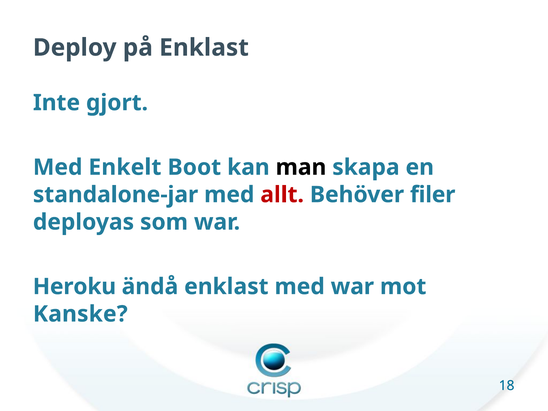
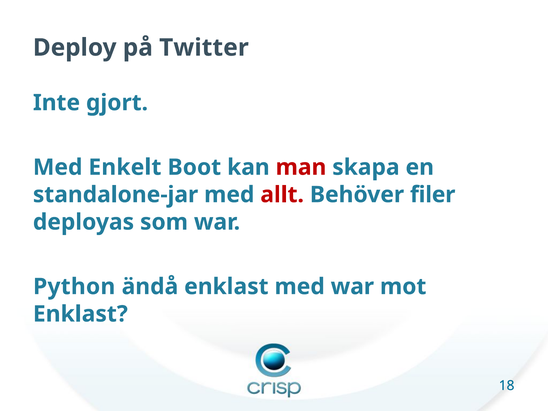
på Enklast: Enklast -> Twitter
man colour: black -> red
Heroku: Heroku -> Python
Kanske at (80, 314): Kanske -> Enklast
